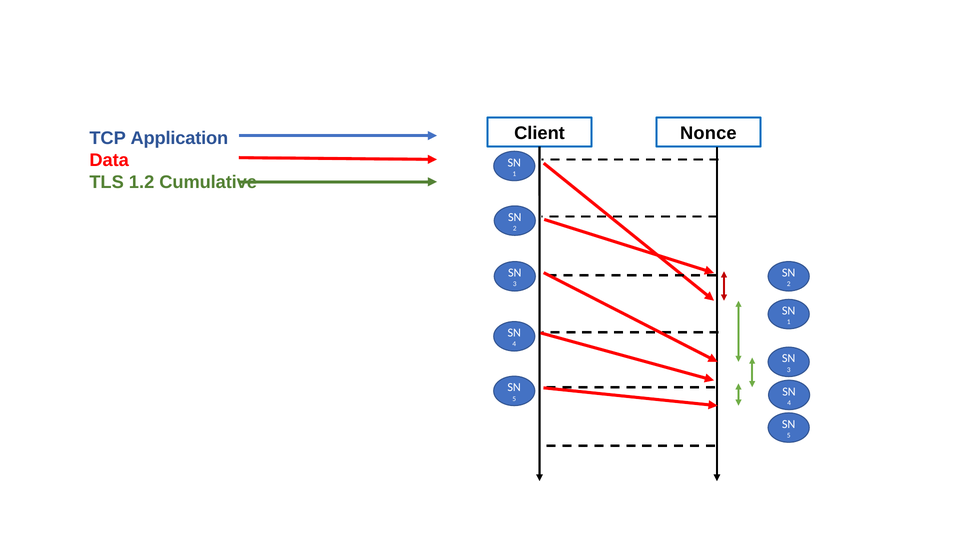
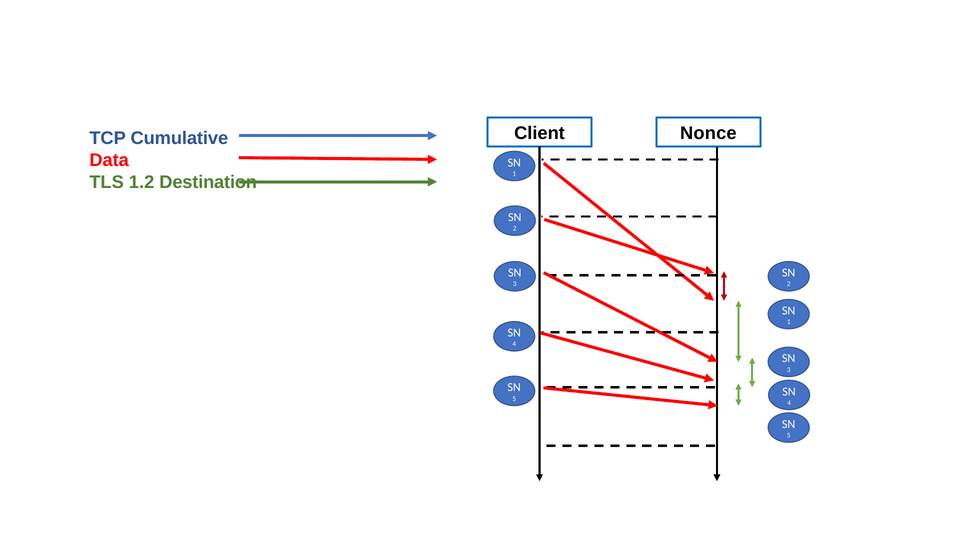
Application: Application -> Cumulative
Cumulative: Cumulative -> Destination
